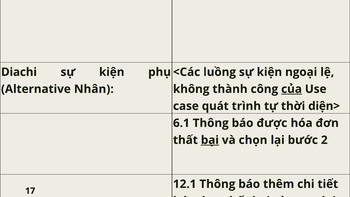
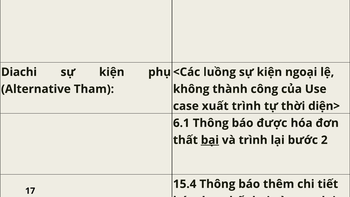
Alternative Nhân: Nhân -> Tham
của underline: present -> none
quát: quát -> xuất
và chọn: chọn -> trình
12.1: 12.1 -> 15.4
